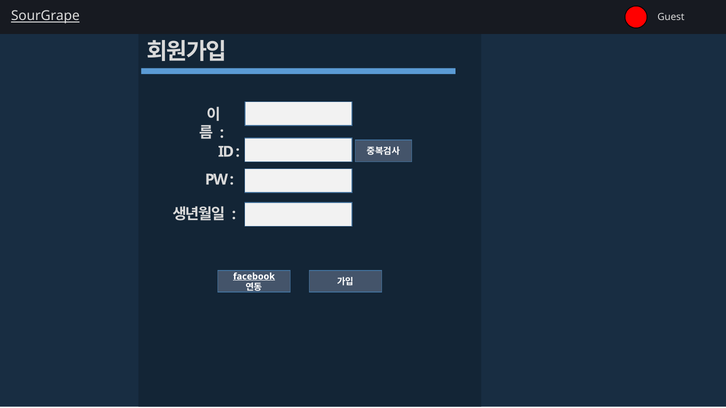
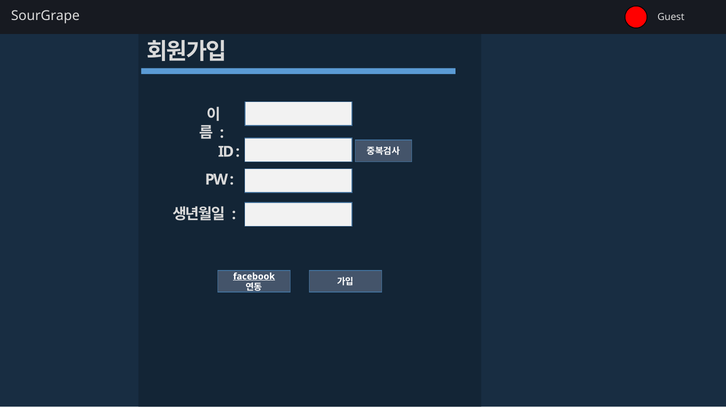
SourGrape underline: present -> none
